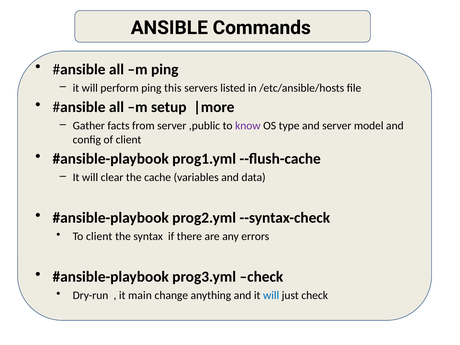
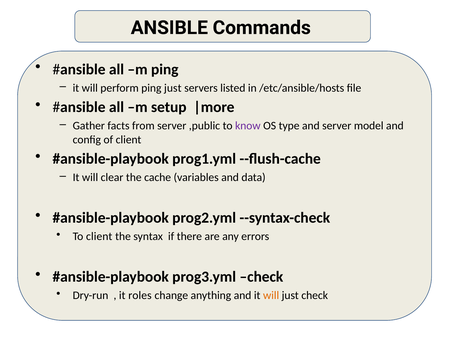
ping this: this -> just
main: main -> roles
will at (271, 295) colour: blue -> orange
